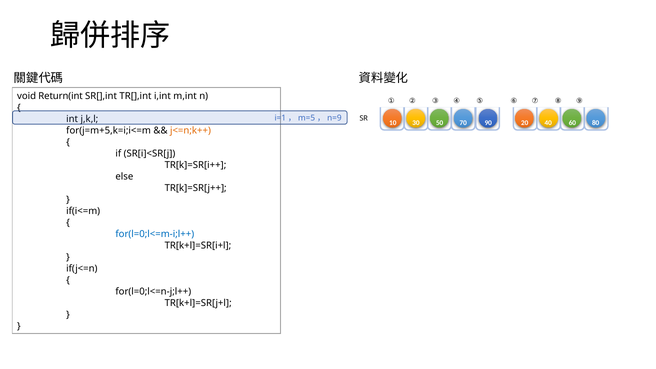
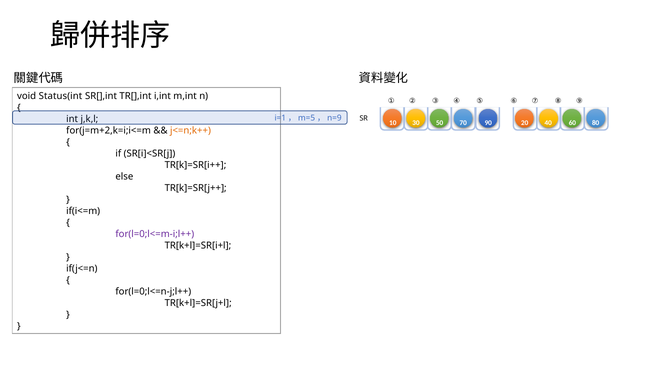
Return(int: Return(int -> Status(int
for(j=m+5,k=i;i<=m: for(j=m+5,k=i;i<=m -> for(j=m+2,k=i;i<=m
for(l=0;l<=m-i;l++ colour: blue -> purple
